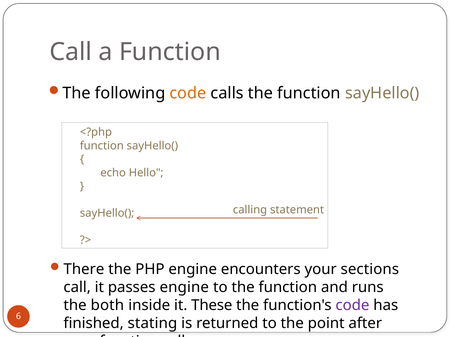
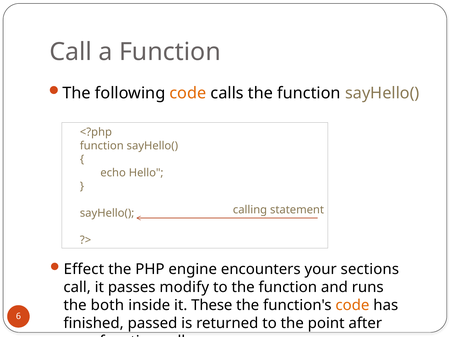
There: There -> Effect
passes engine: engine -> modify
code at (352, 306) colour: purple -> orange
stating: stating -> passed
